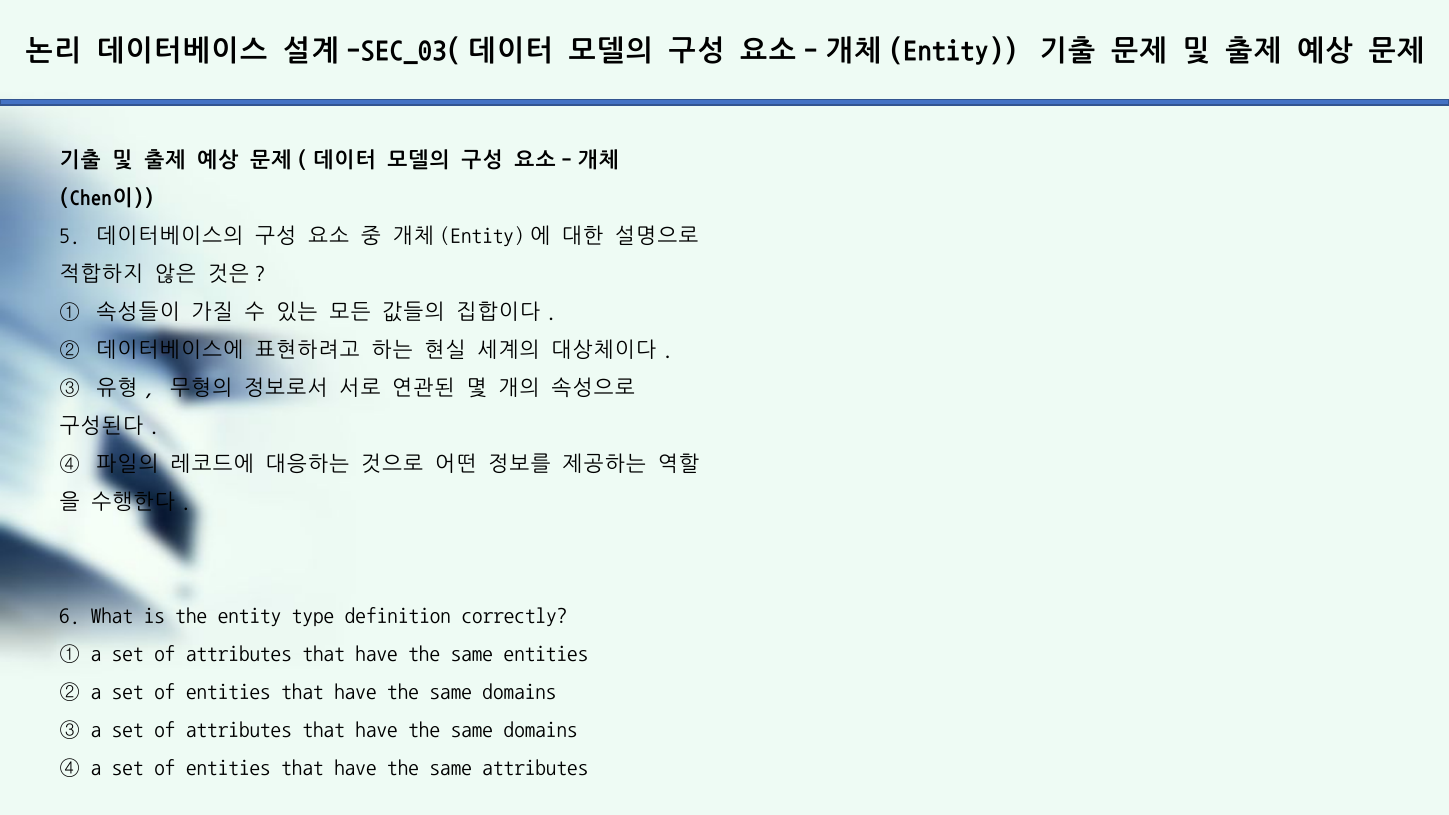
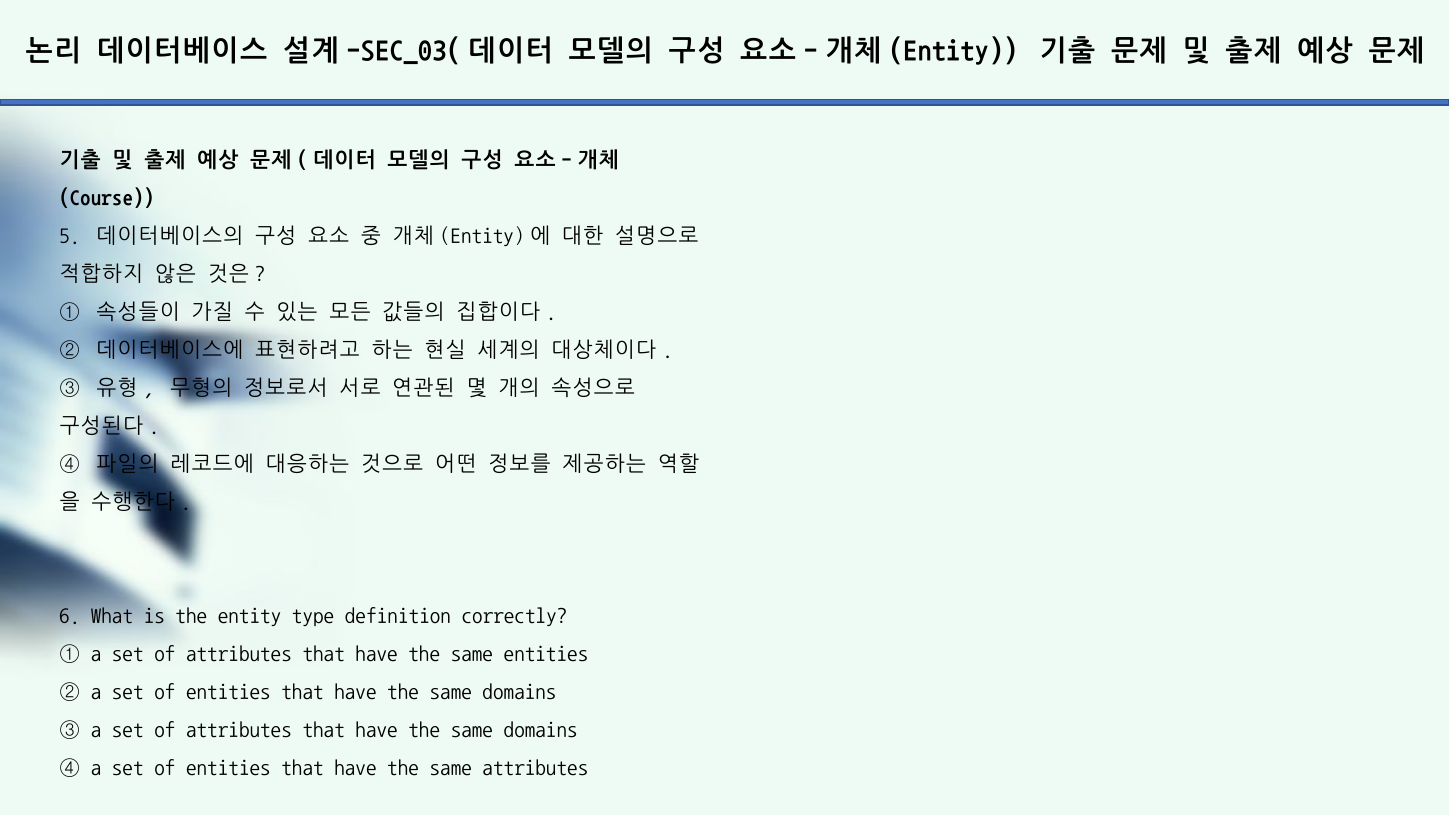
Chen이: Chen이 -> Course
